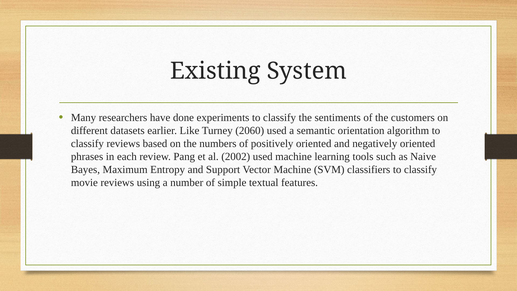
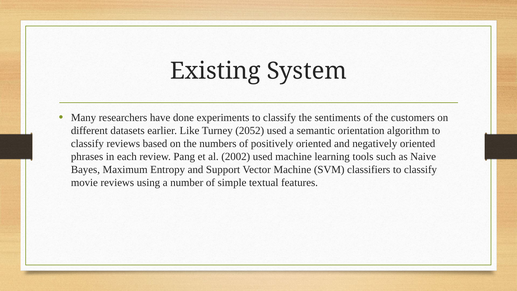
2060: 2060 -> 2052
